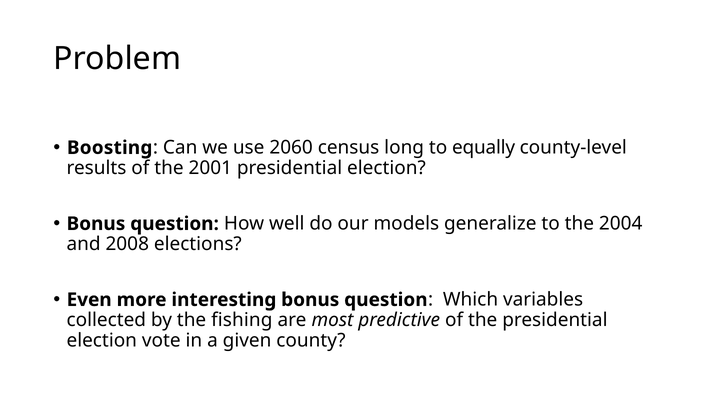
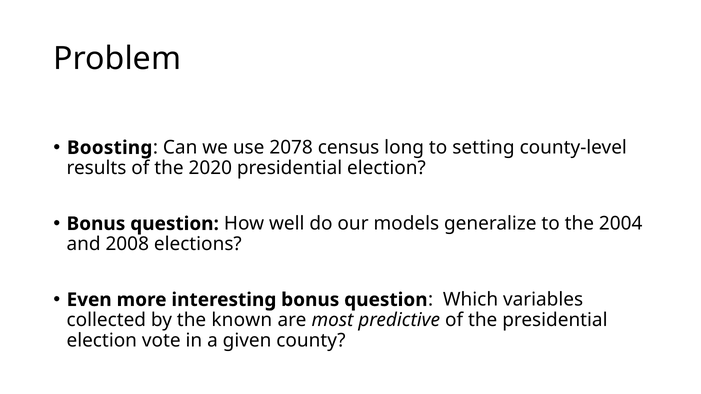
2060: 2060 -> 2078
equally: equally -> setting
2001: 2001 -> 2020
fishing: fishing -> known
